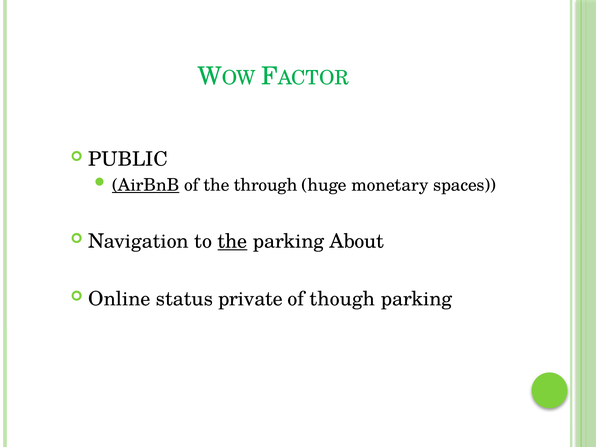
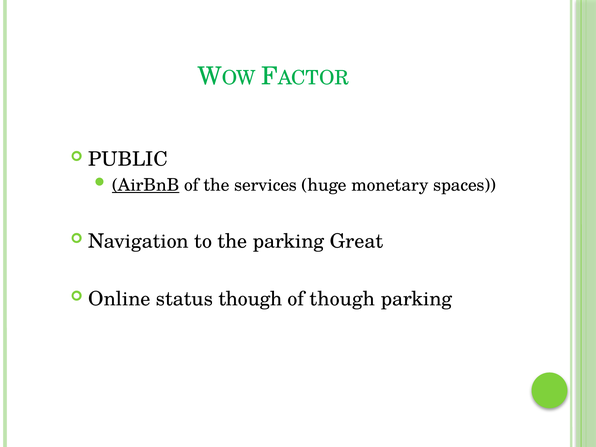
through: through -> services
the at (232, 241) underline: present -> none
About: About -> Great
status private: private -> though
